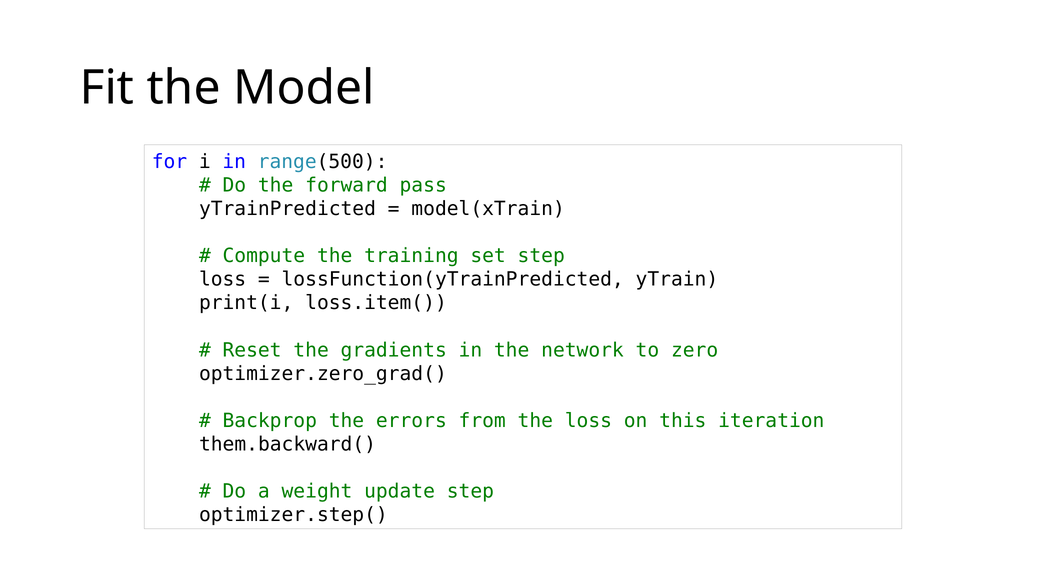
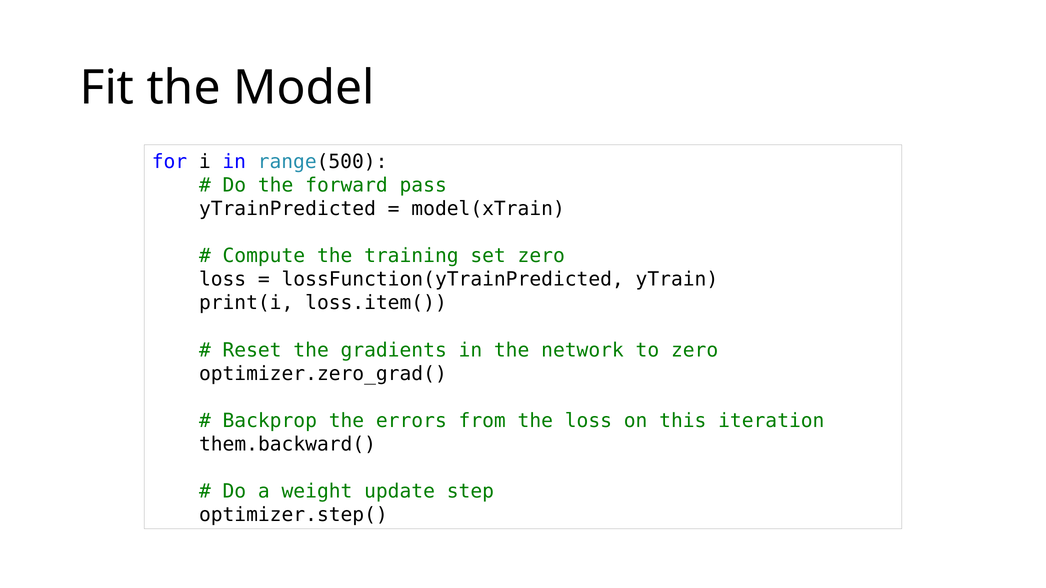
set step: step -> zero
